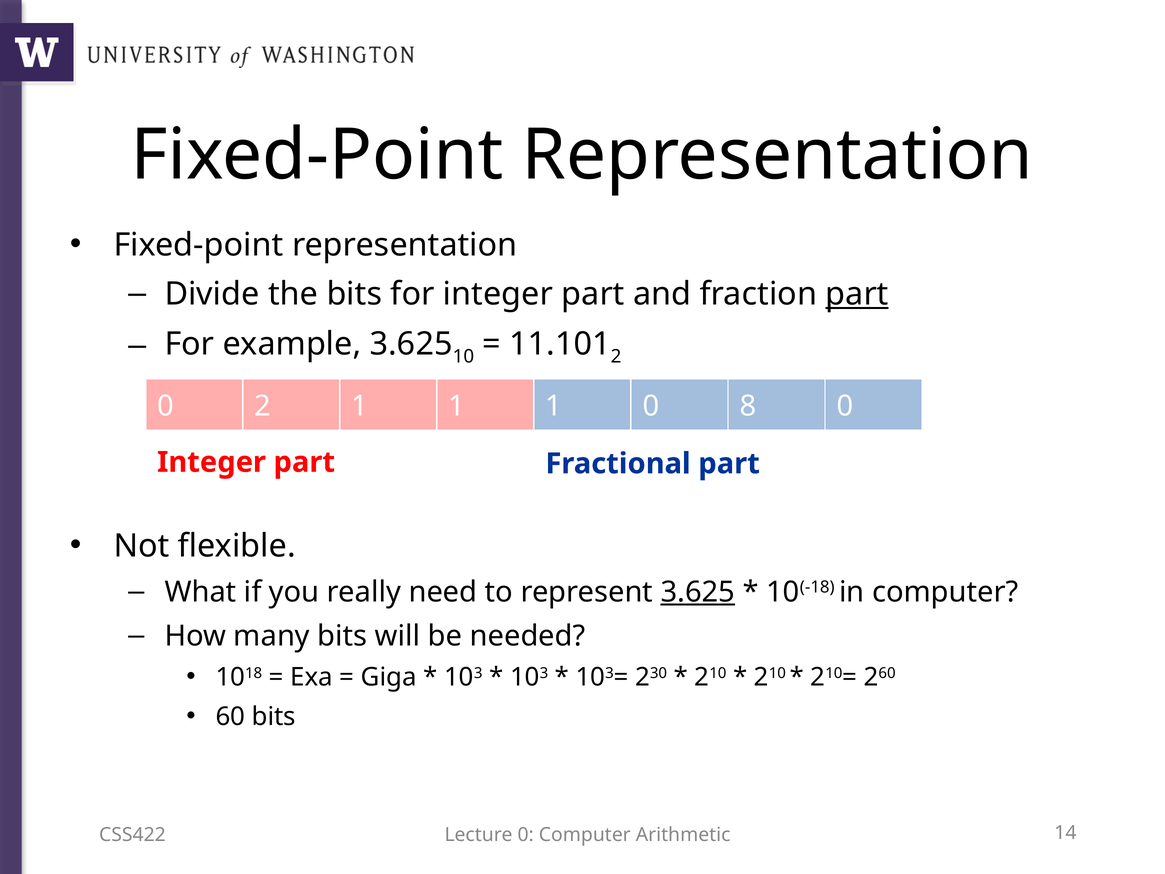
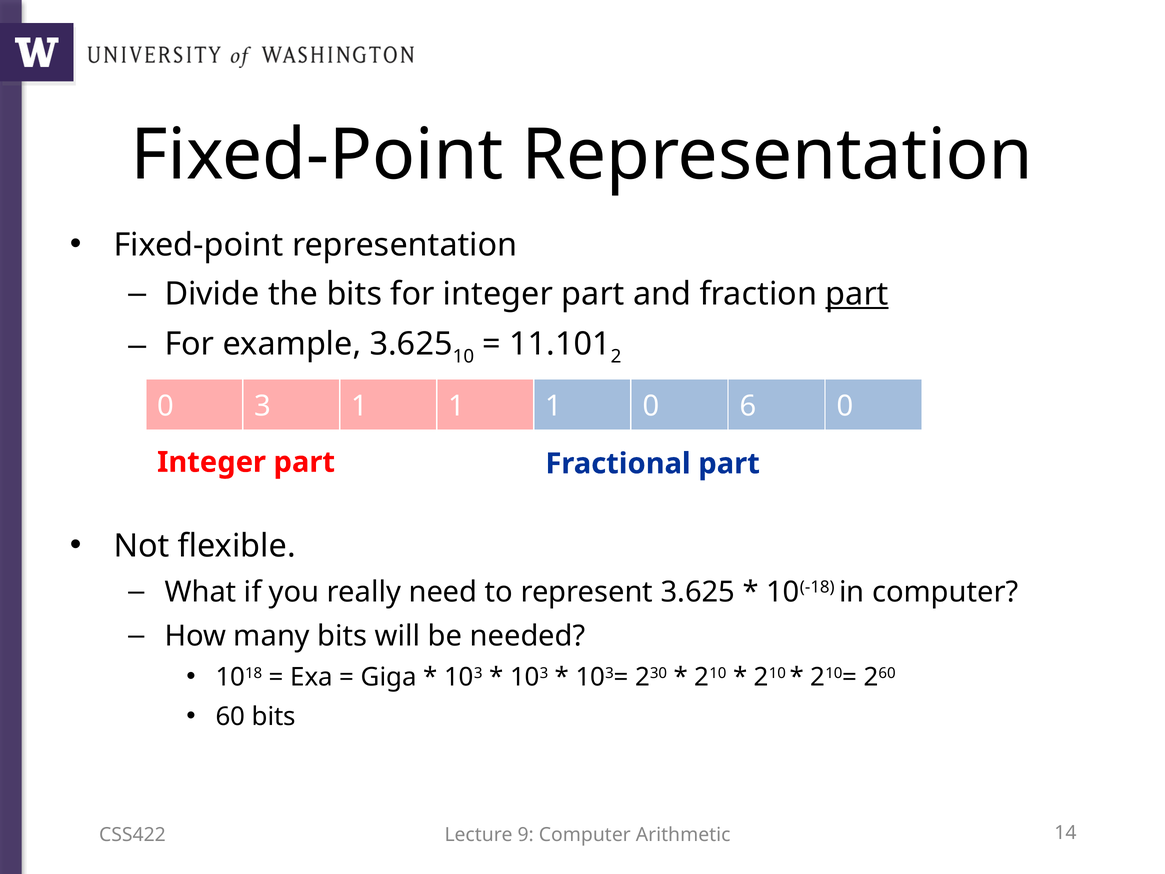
0 2: 2 -> 3
8: 8 -> 6
3.625 at (698, 592) underline: present -> none
Lecture 0: 0 -> 9
